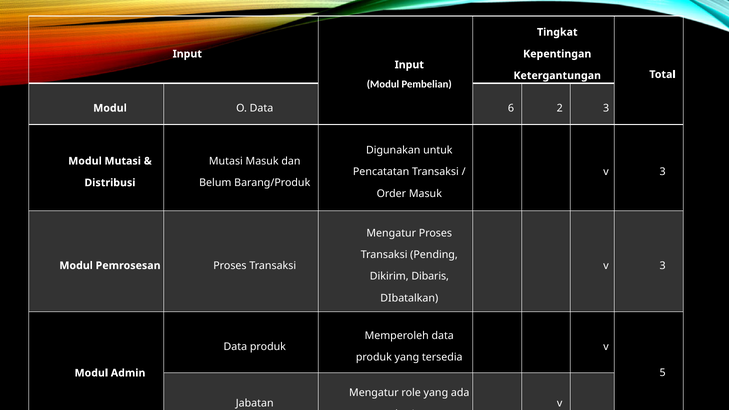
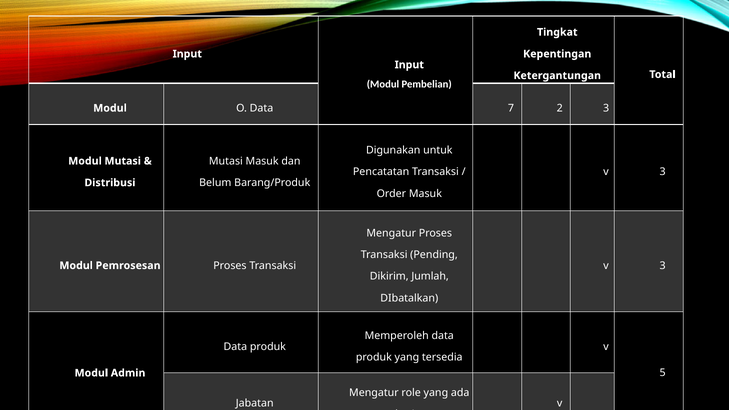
6: 6 -> 7
Dibaris: Dibaris -> Jumlah
